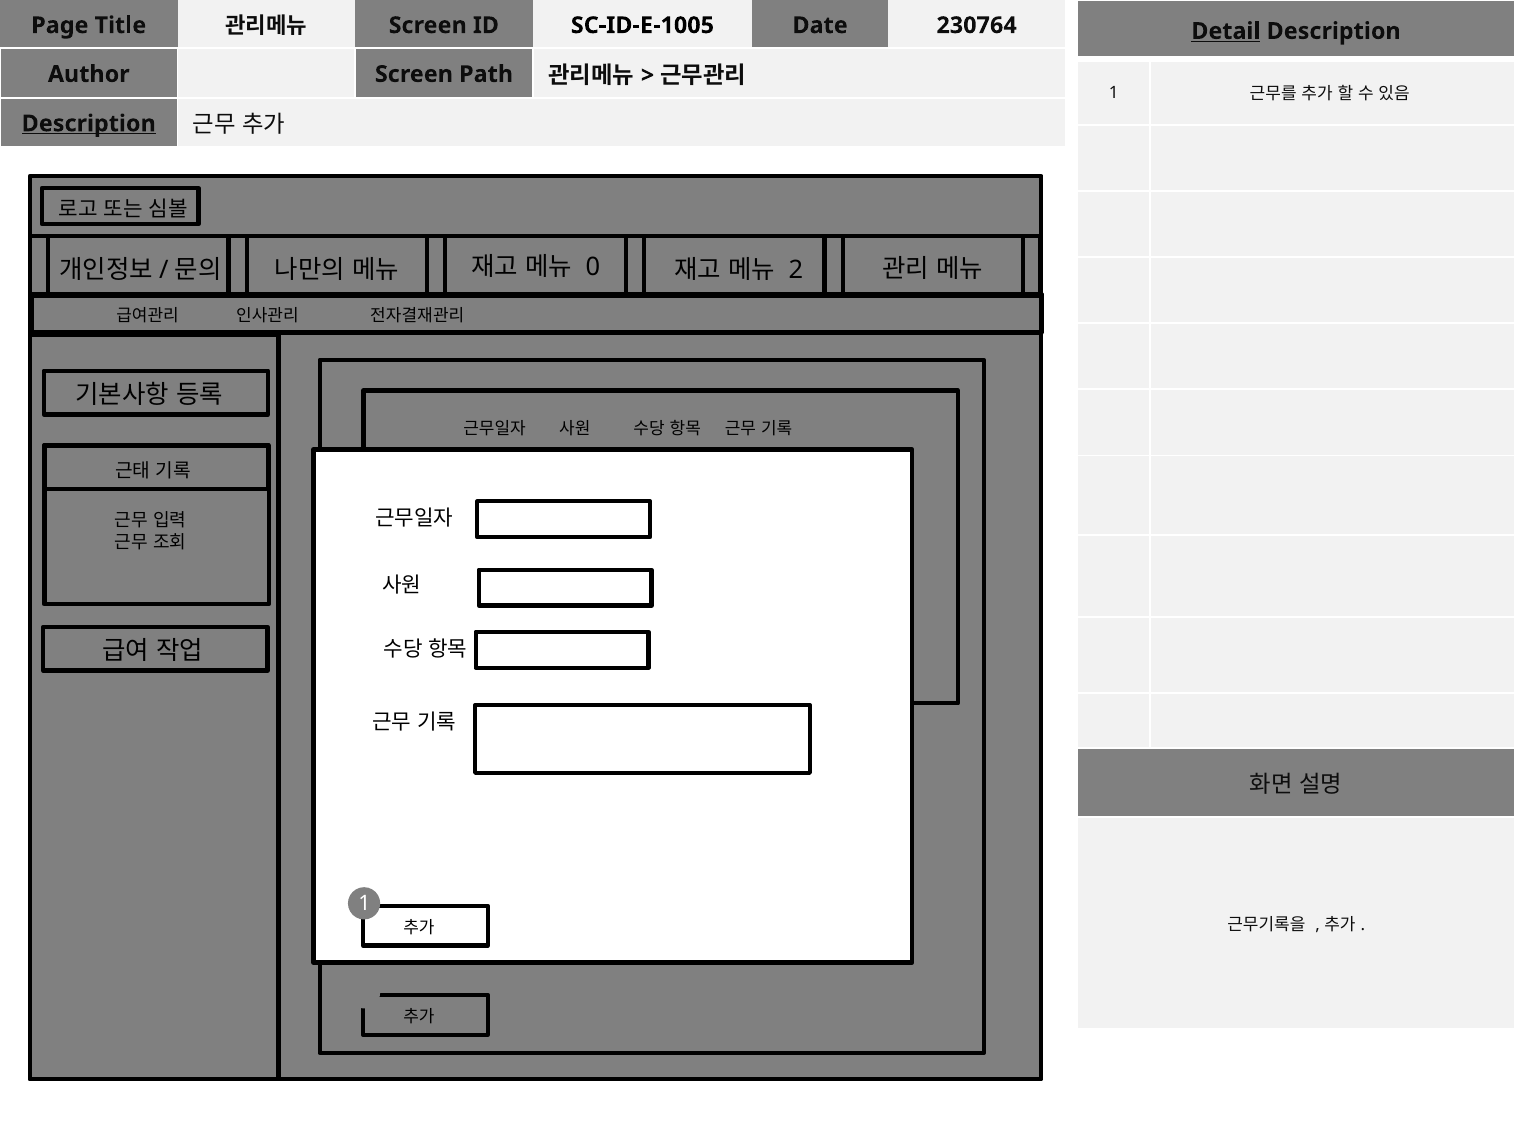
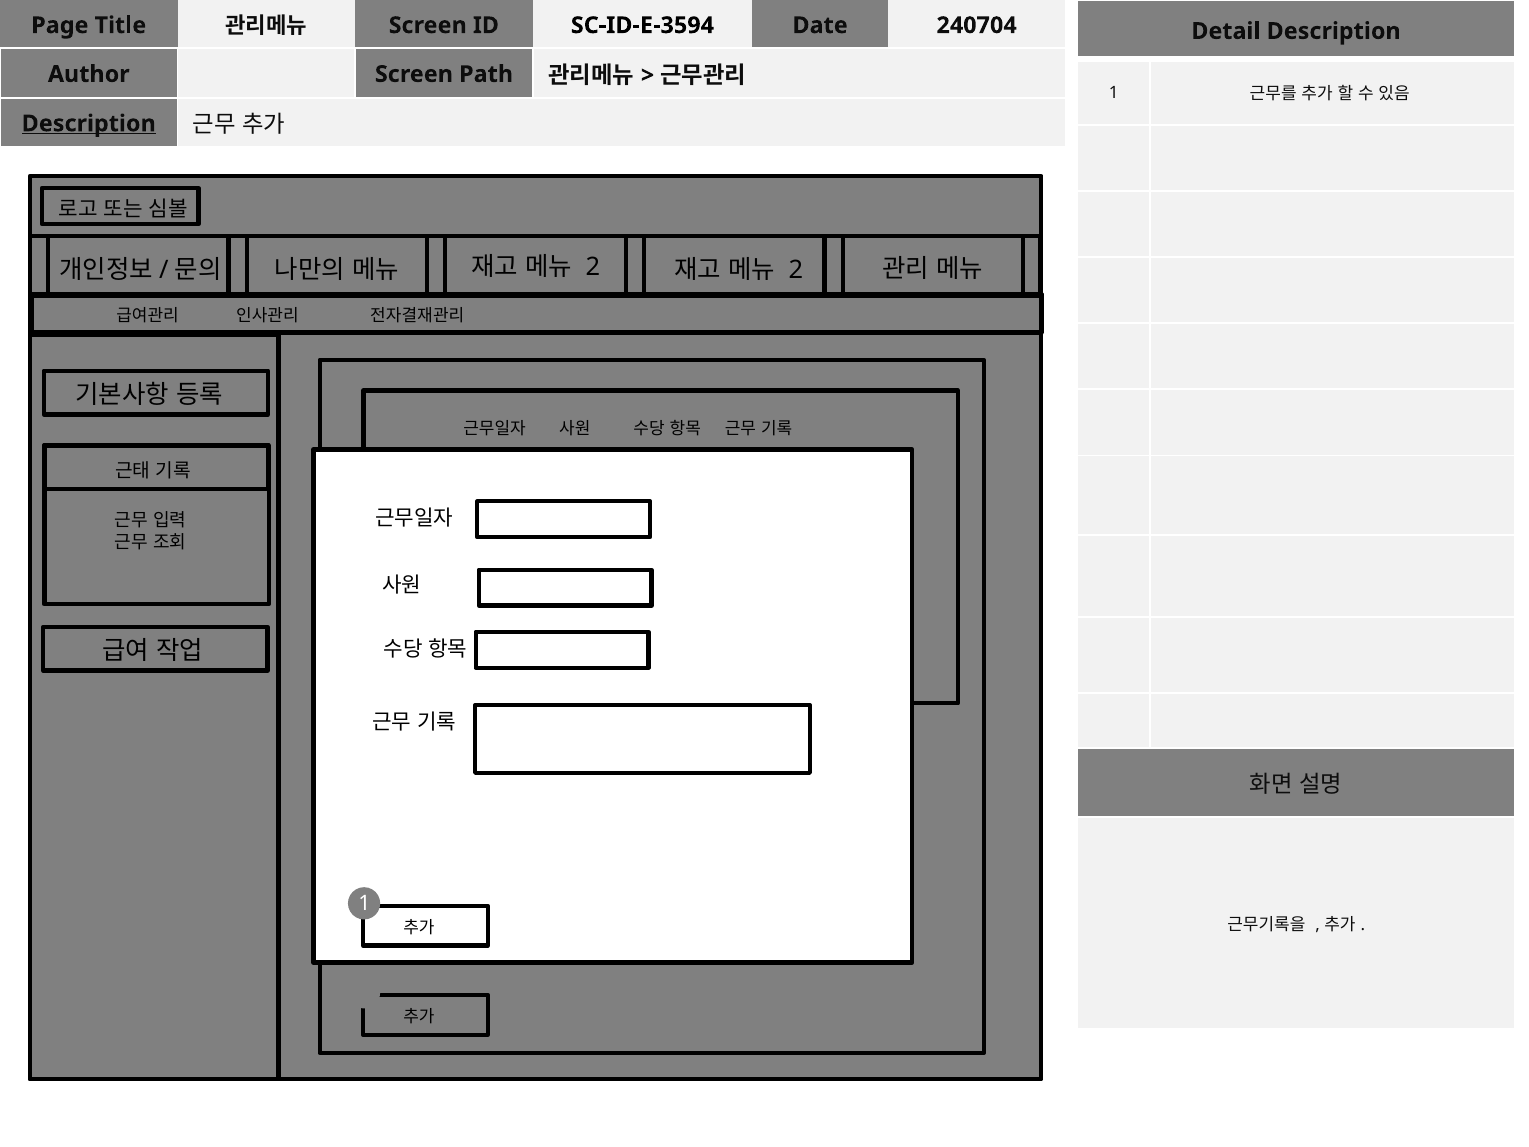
SC-ID-E-1005: SC-ID-E-1005 -> SC-ID-E-3594
230764: 230764 -> 240704
Detail underline: present -> none
0 at (593, 267): 0 -> 2
